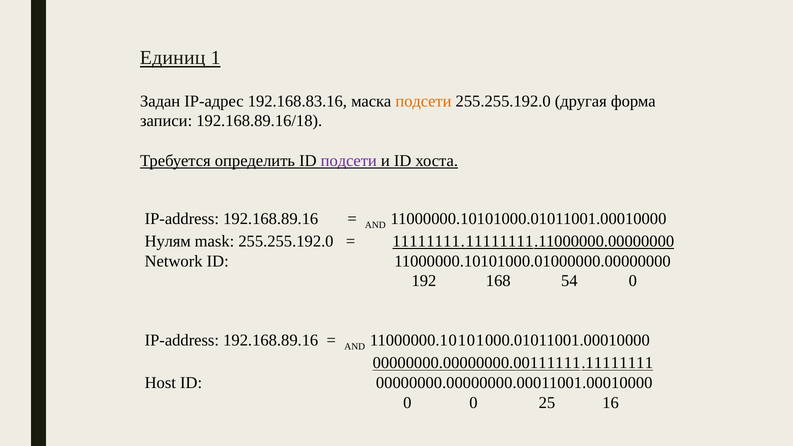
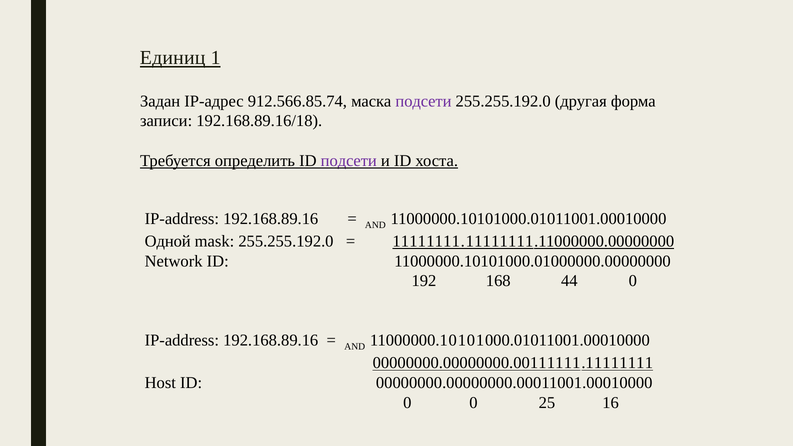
192.168.83.16: 192.168.83.16 -> 912.566.85.74
подсети at (423, 101) colour: orange -> purple
Нулям: Нулям -> Одной
54: 54 -> 44
